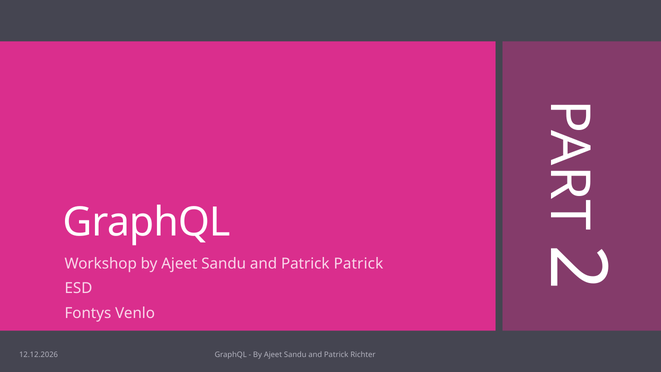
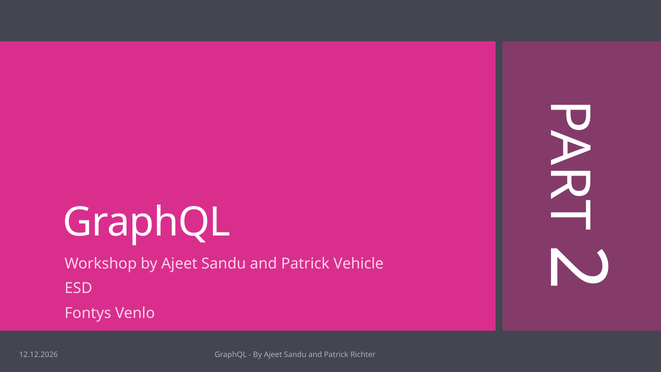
Patrick Patrick: Patrick -> Vehicle
